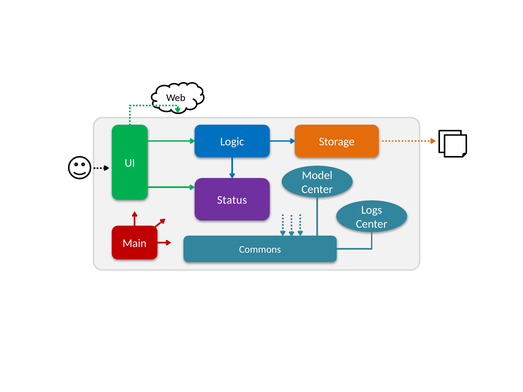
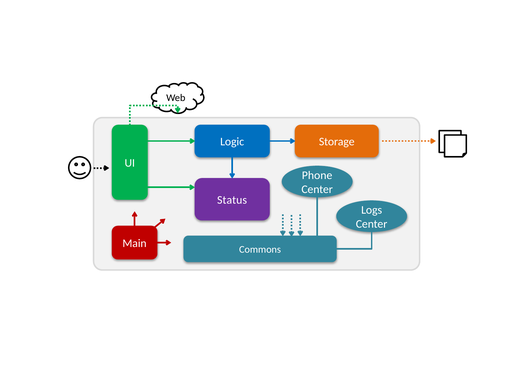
Model: Model -> Phone
